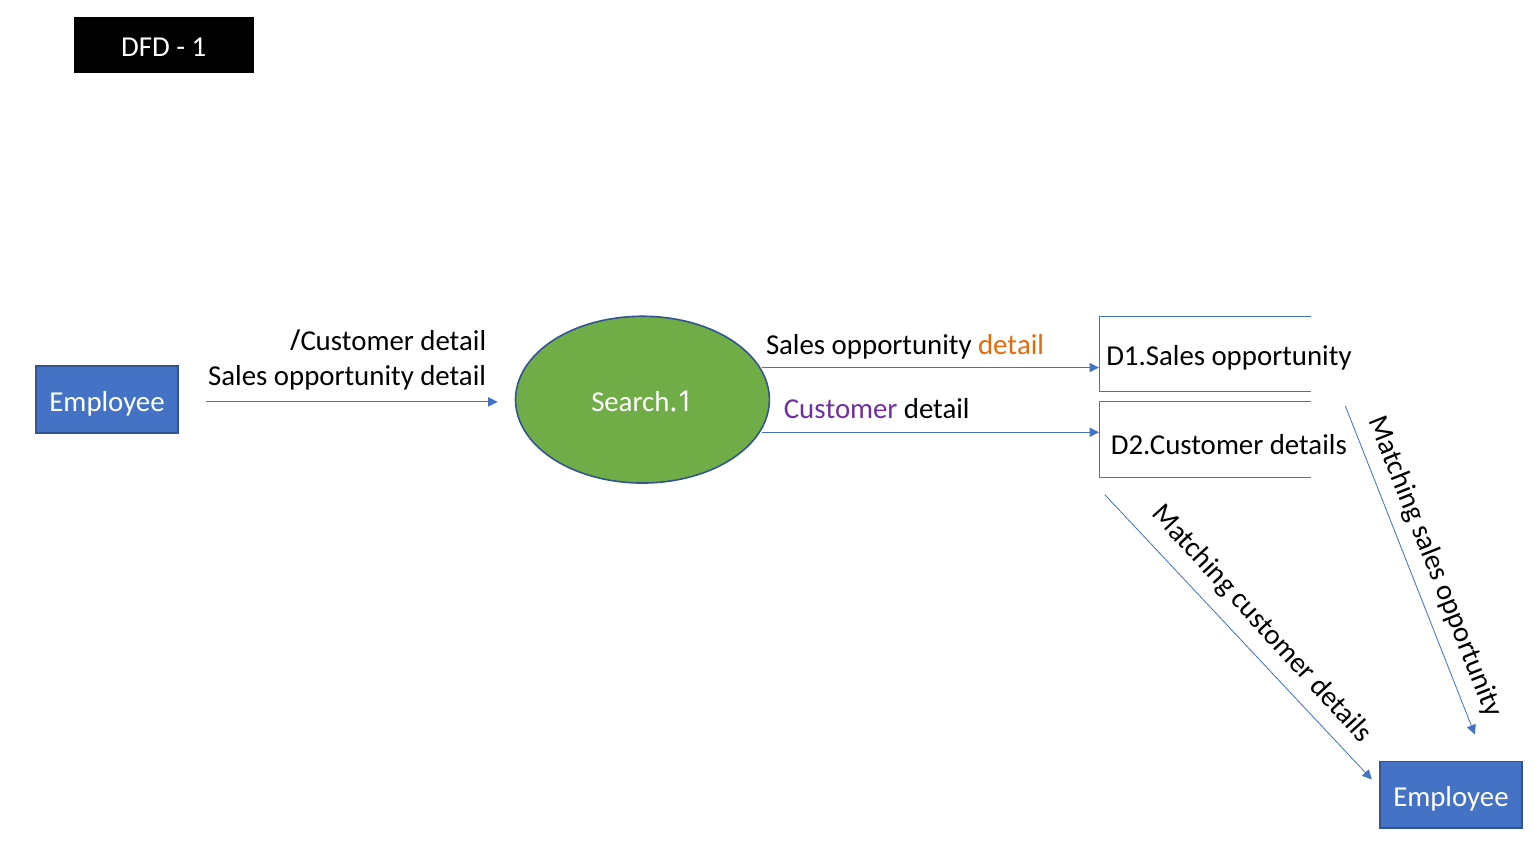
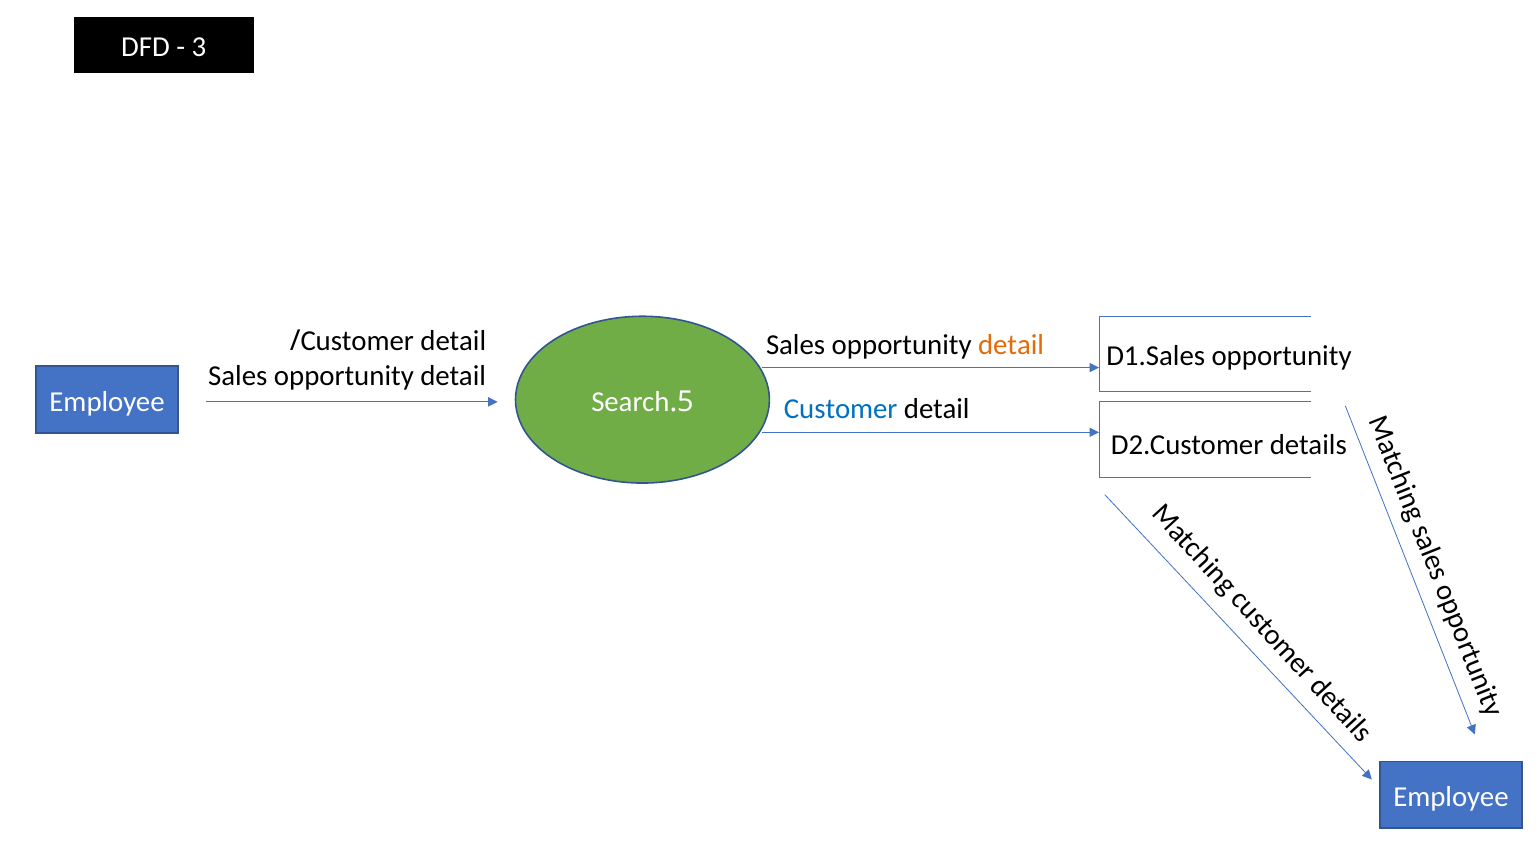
1 at (199, 47): 1 -> 3
Employee 1: 1 -> 5
Customer at (841, 409) colour: purple -> blue
